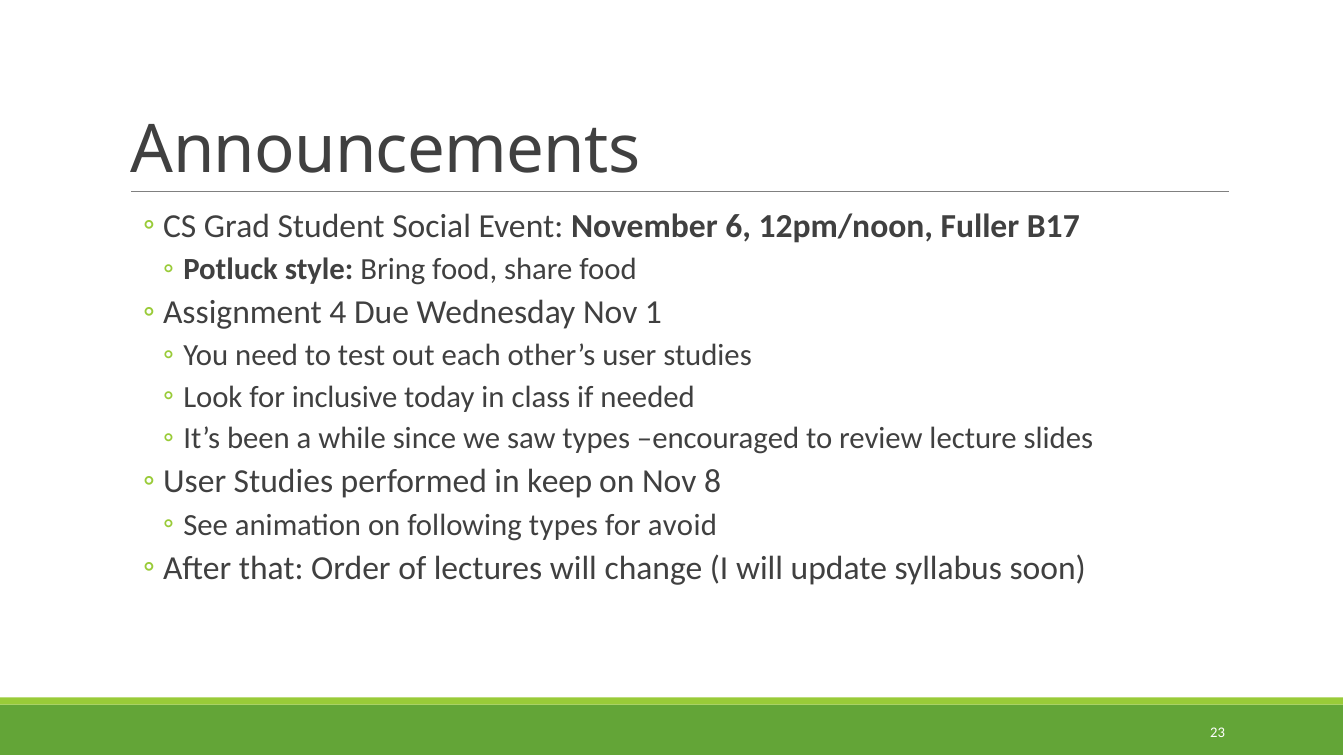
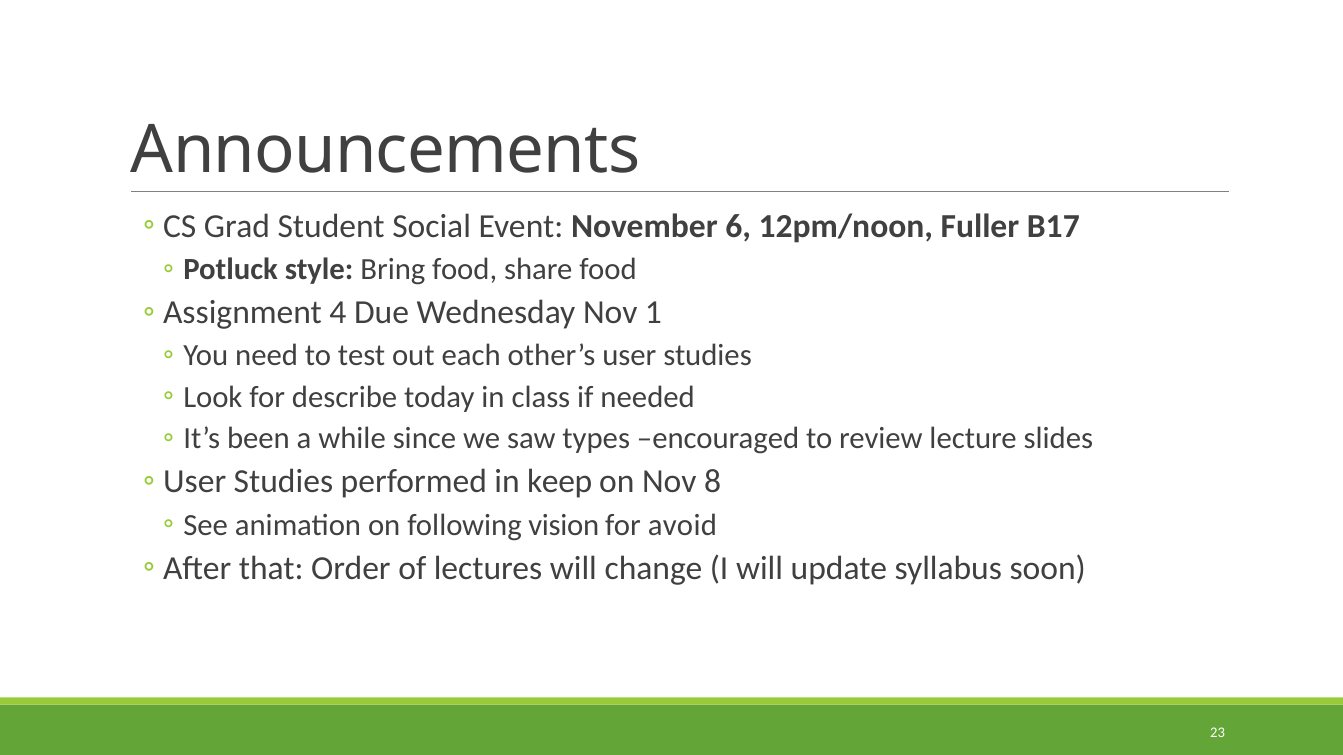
inclusive: inclusive -> describe
following types: types -> vision
